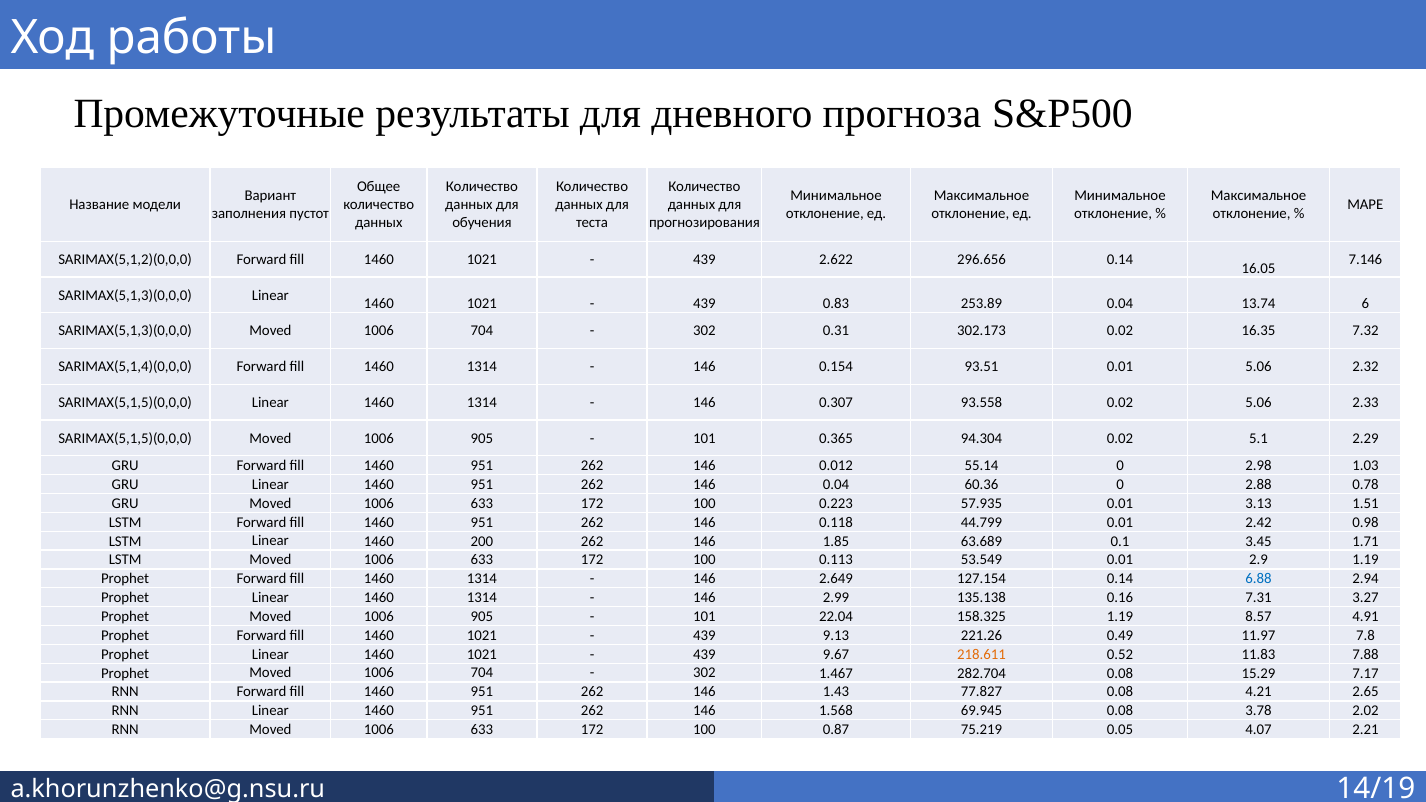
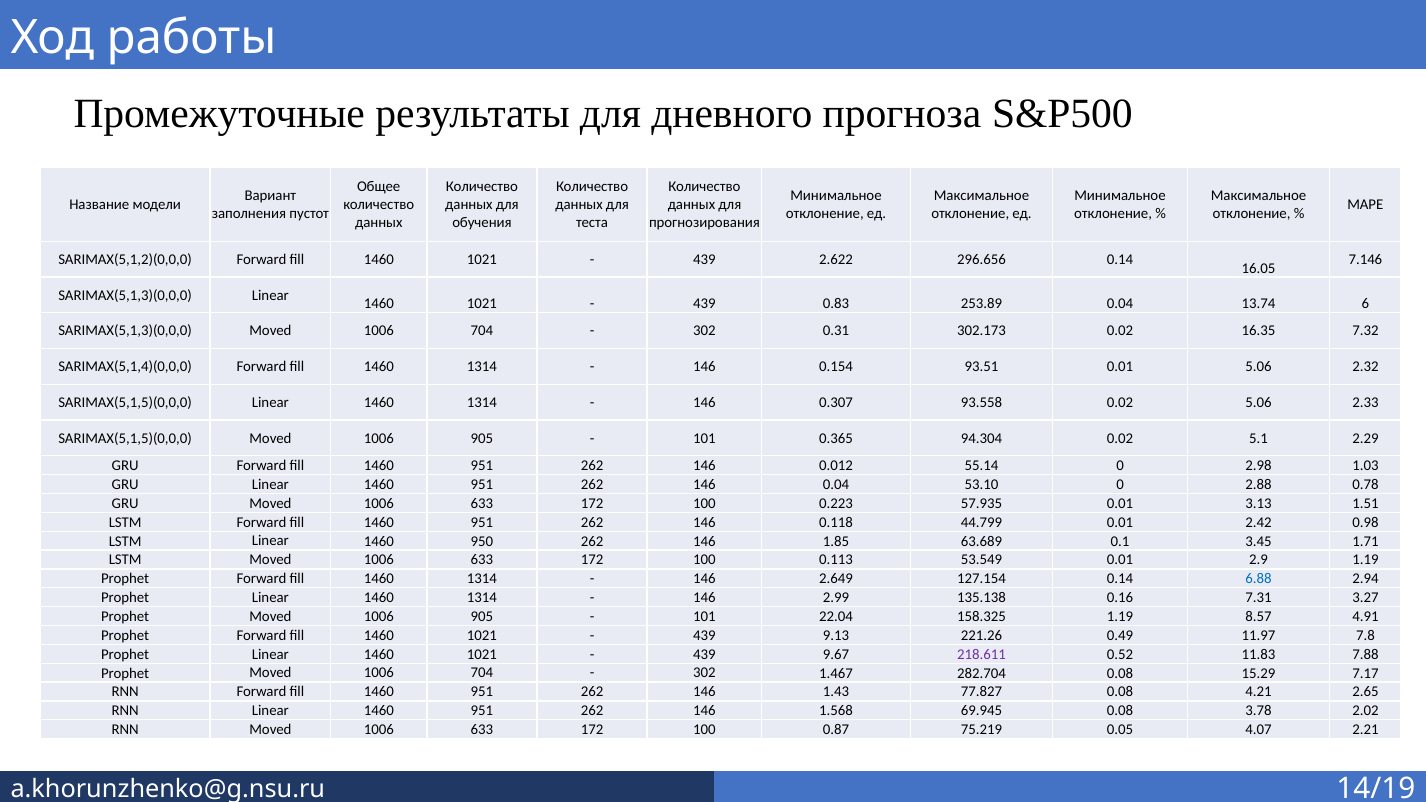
60.36: 60.36 -> 53.10
200: 200 -> 950
218.611 colour: orange -> purple
